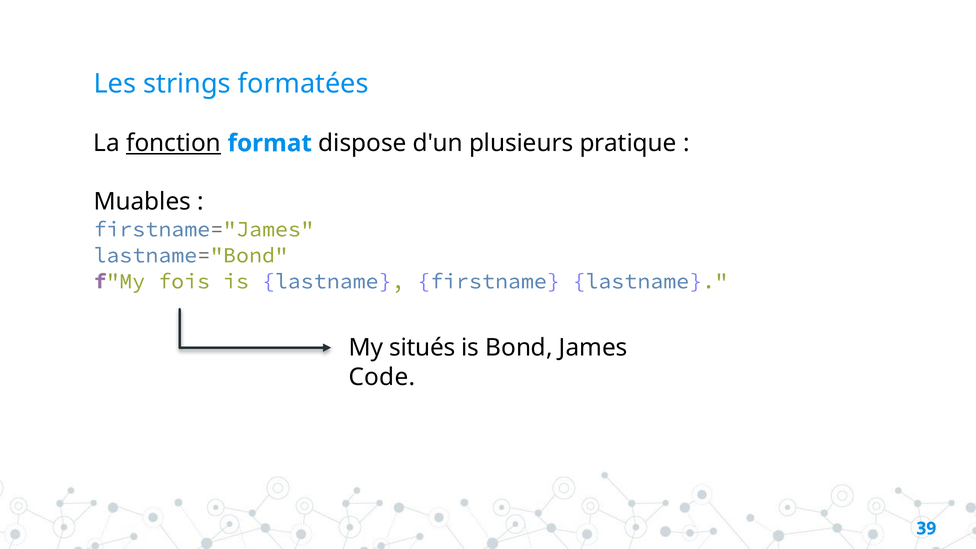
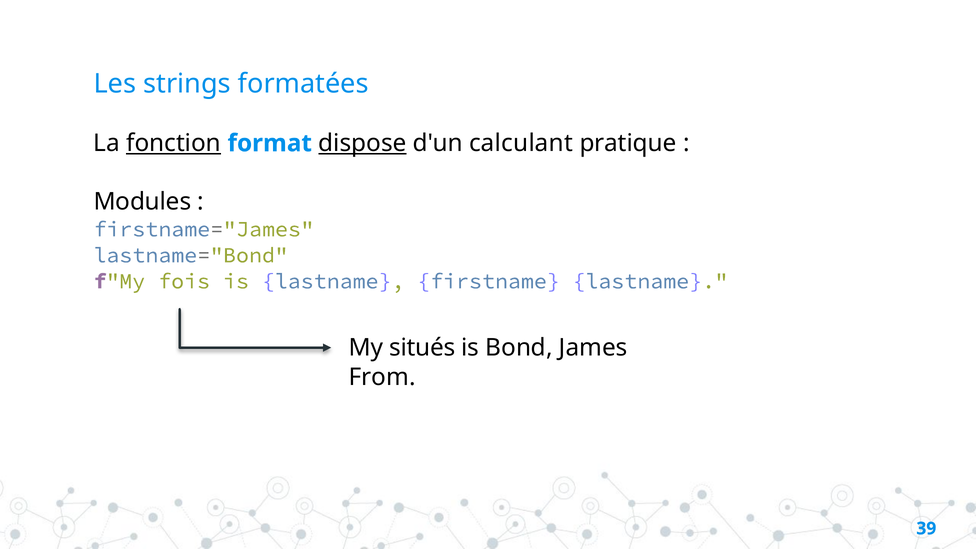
dispose underline: none -> present
plusieurs: plusieurs -> calculant
Muables: Muables -> Modules
Code: Code -> From
